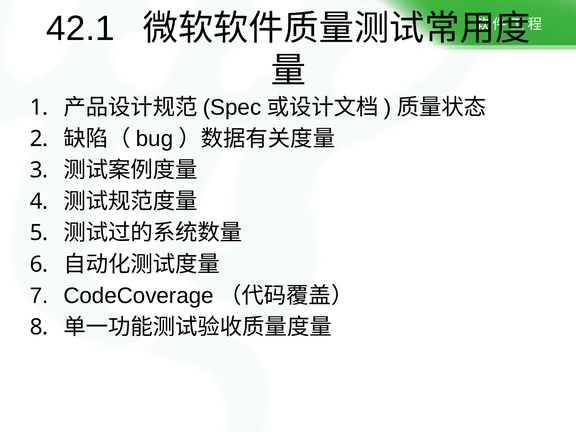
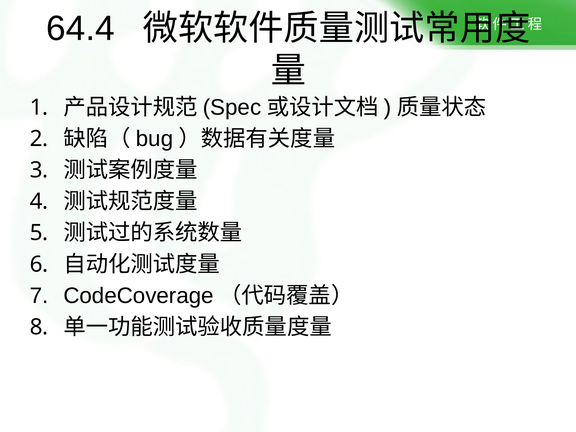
42.1: 42.1 -> 64.4
